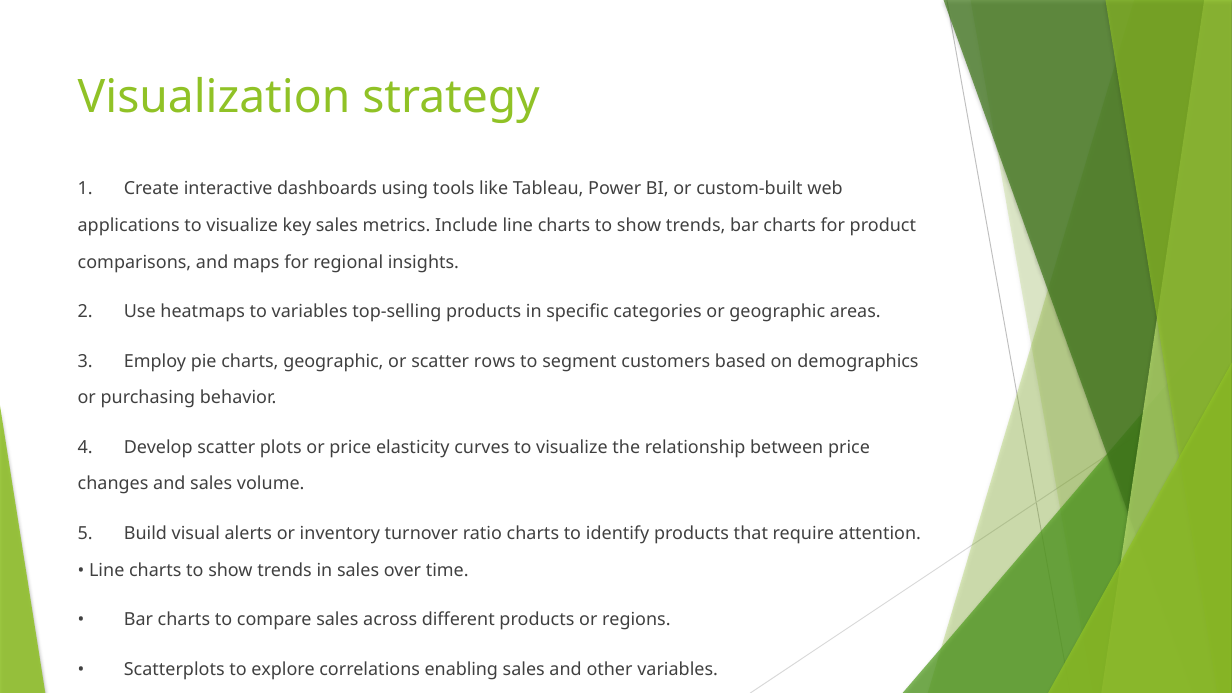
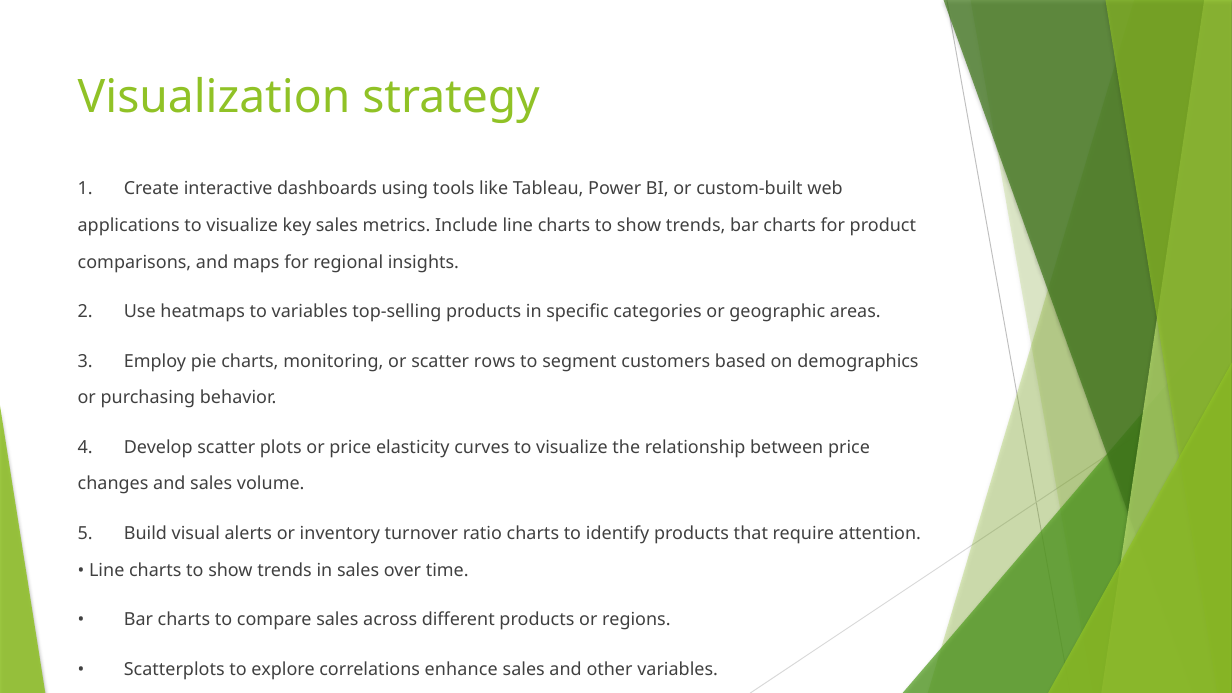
charts geographic: geographic -> monitoring
enabling: enabling -> enhance
